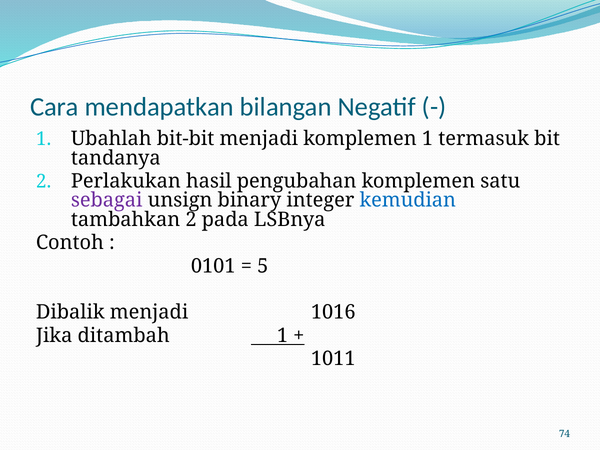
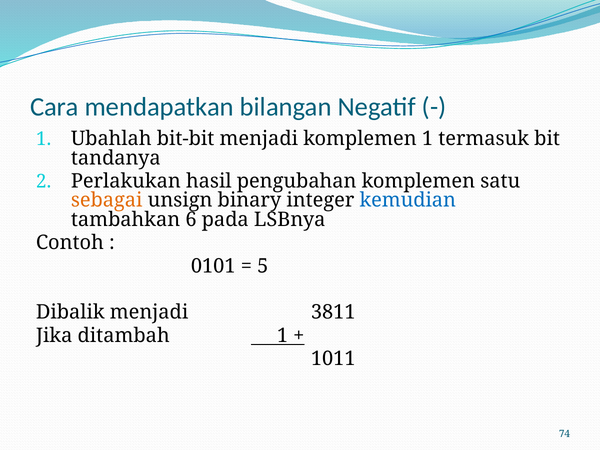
sebagai colour: purple -> orange
tambahkan 2: 2 -> 6
1016: 1016 -> 3811
